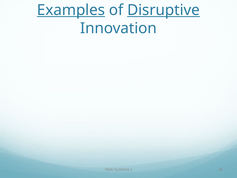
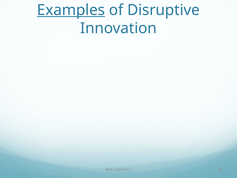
Disruptive underline: present -> none
